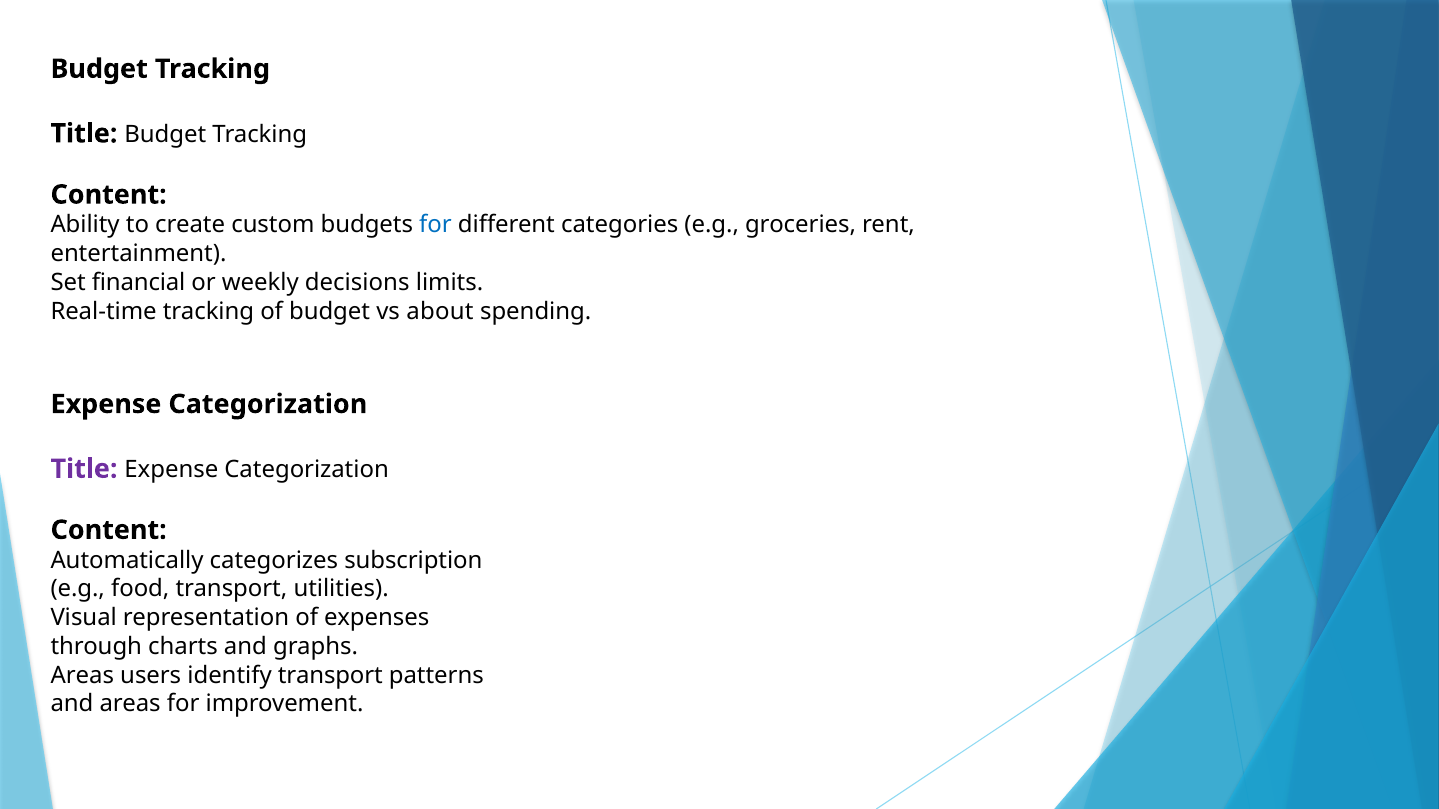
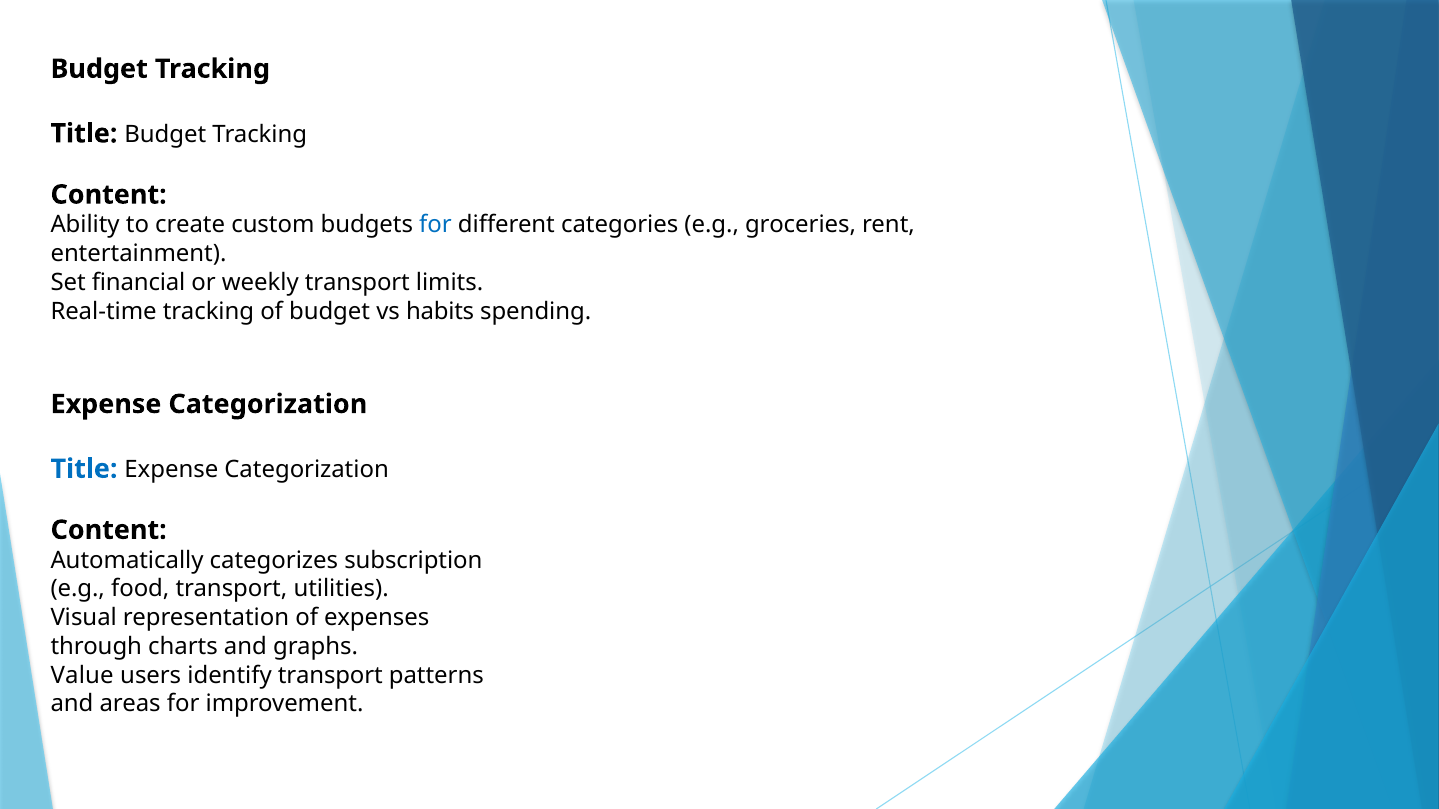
weekly decisions: decisions -> transport
about: about -> habits
Title at (84, 469) colour: purple -> blue
Areas at (82, 676): Areas -> Value
